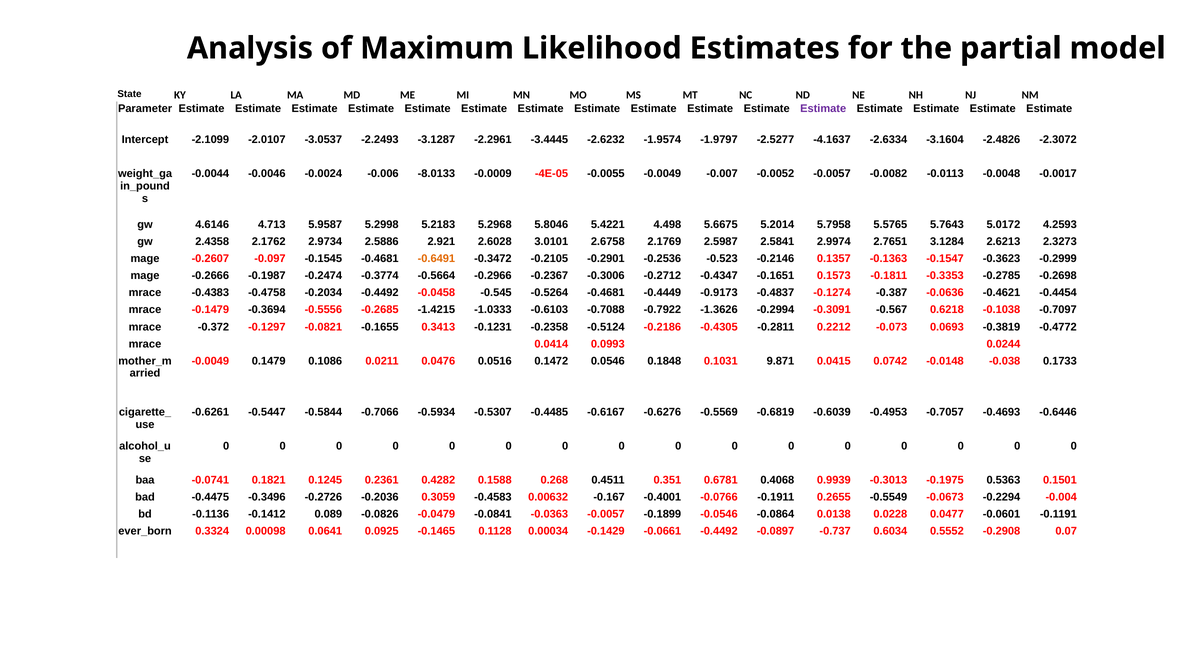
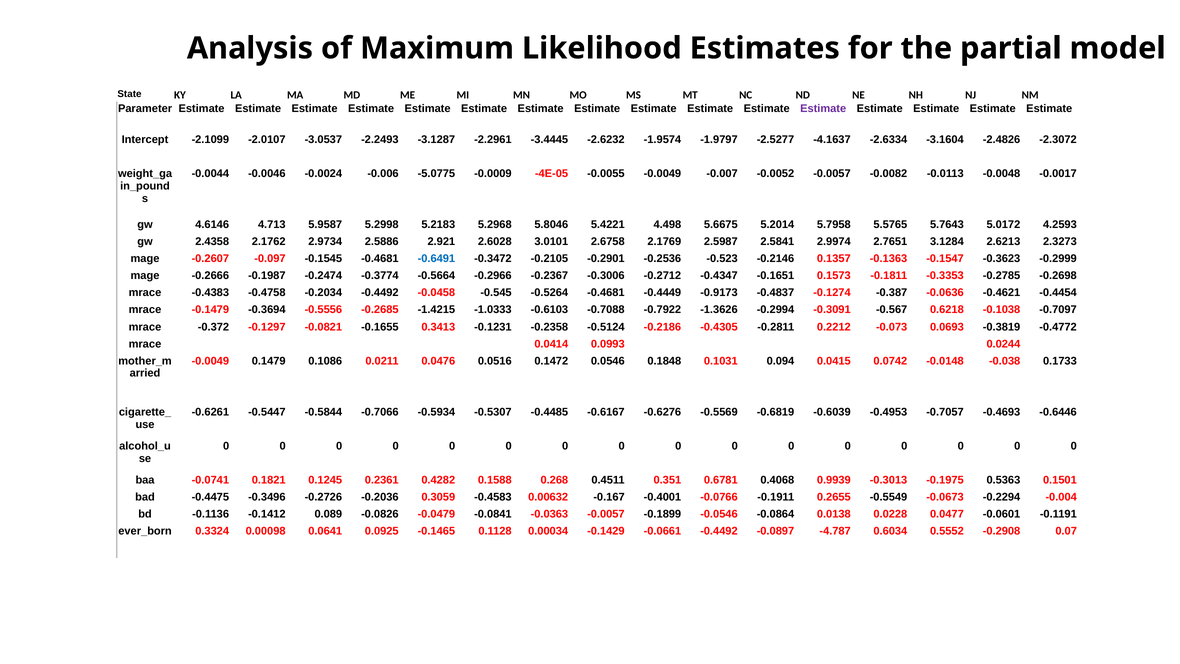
-8.0133: -8.0133 -> -5.0775
-0.6491 colour: orange -> blue
9.871: 9.871 -> 0.094
-0.737: -0.737 -> -4.787
